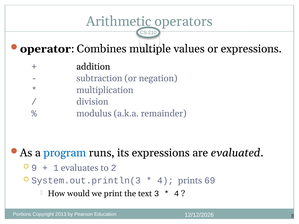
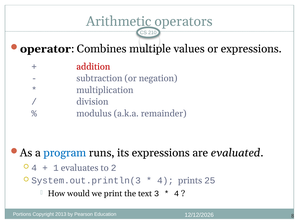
addition colour: black -> red
9 at (34, 168): 9 -> 4
69: 69 -> 25
